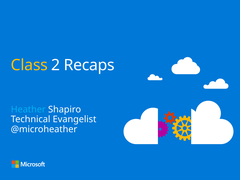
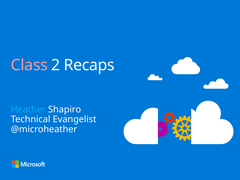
Class colour: yellow -> pink
